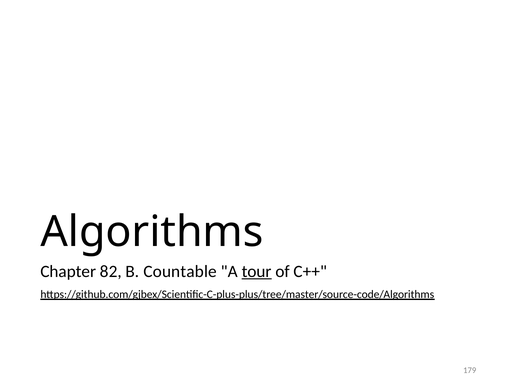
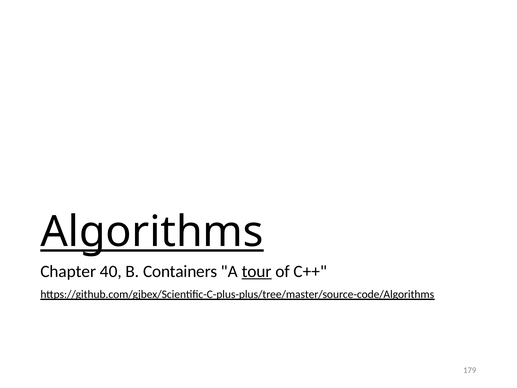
Algorithms underline: none -> present
82: 82 -> 40
Countable: Countable -> Containers
